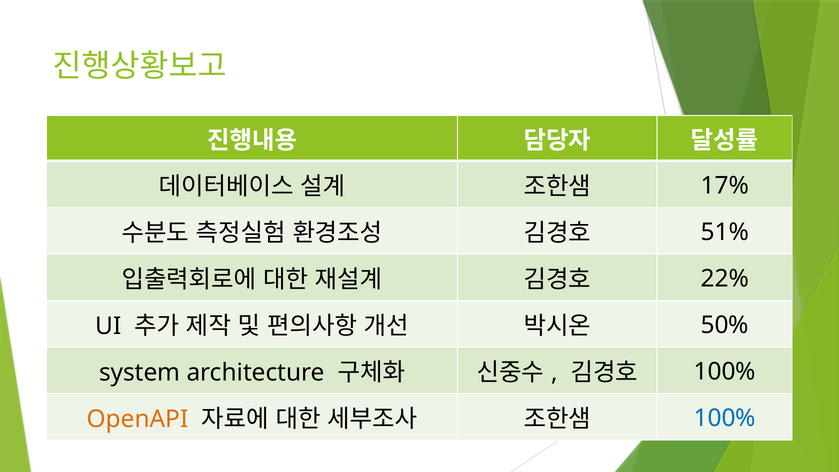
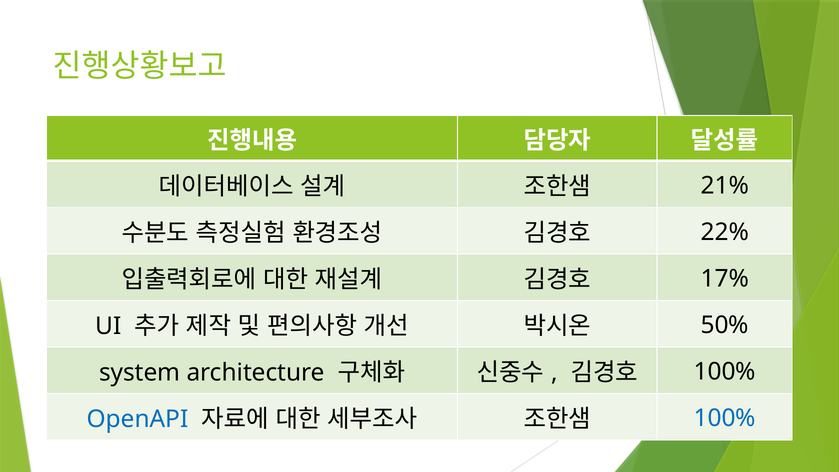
17%: 17% -> 21%
51%: 51% -> 22%
22%: 22% -> 17%
OpenAPI colour: orange -> blue
